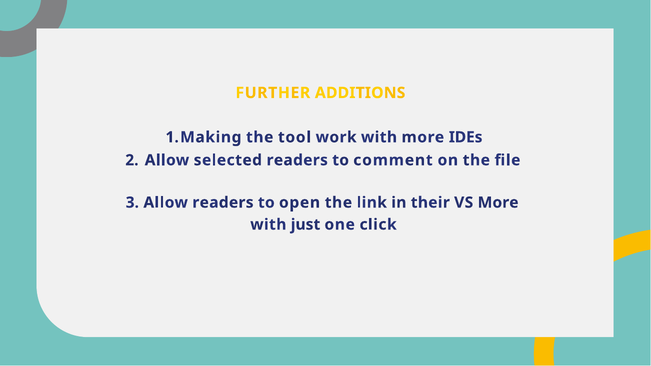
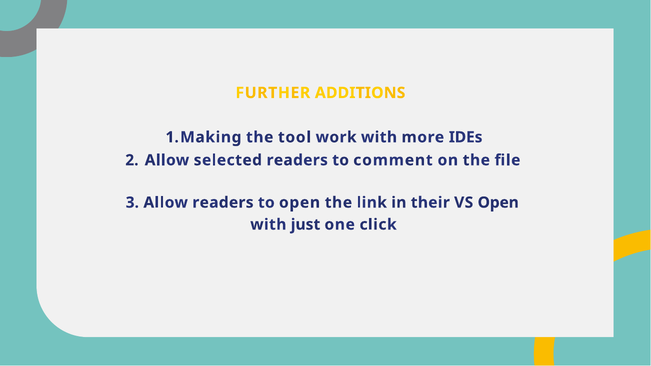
VS More: More -> Open
